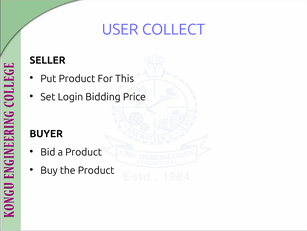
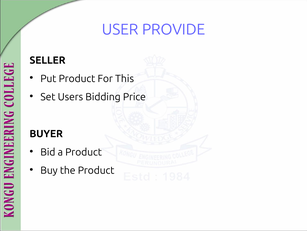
COLLECT: COLLECT -> PROVIDE
Login: Login -> Users
